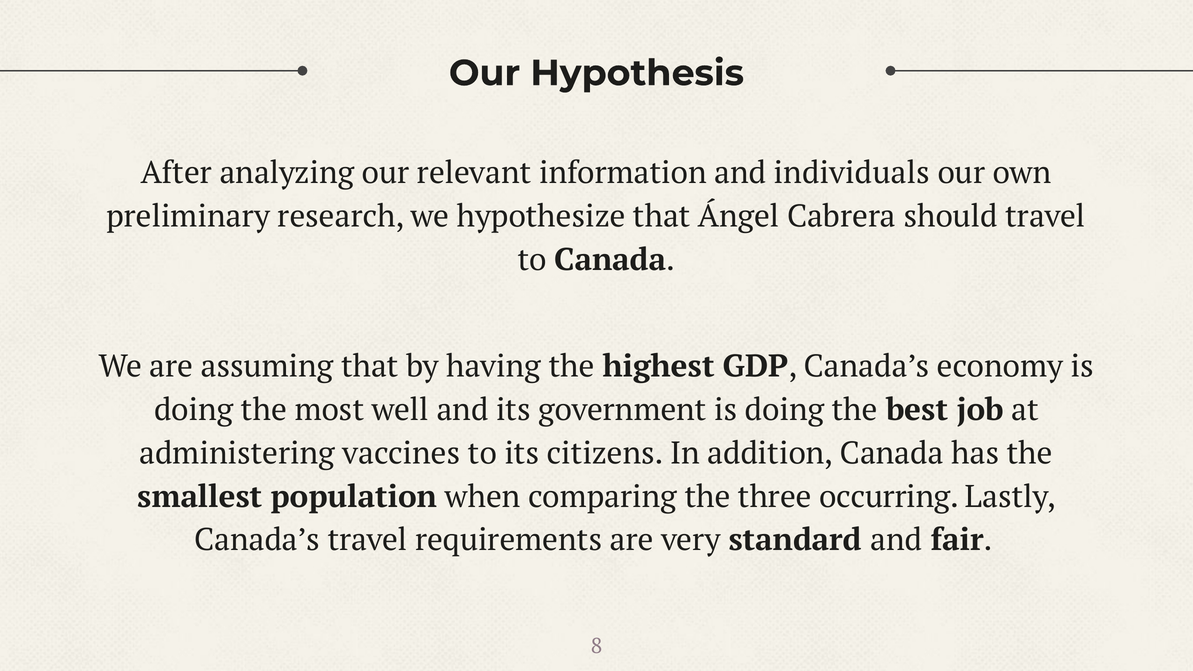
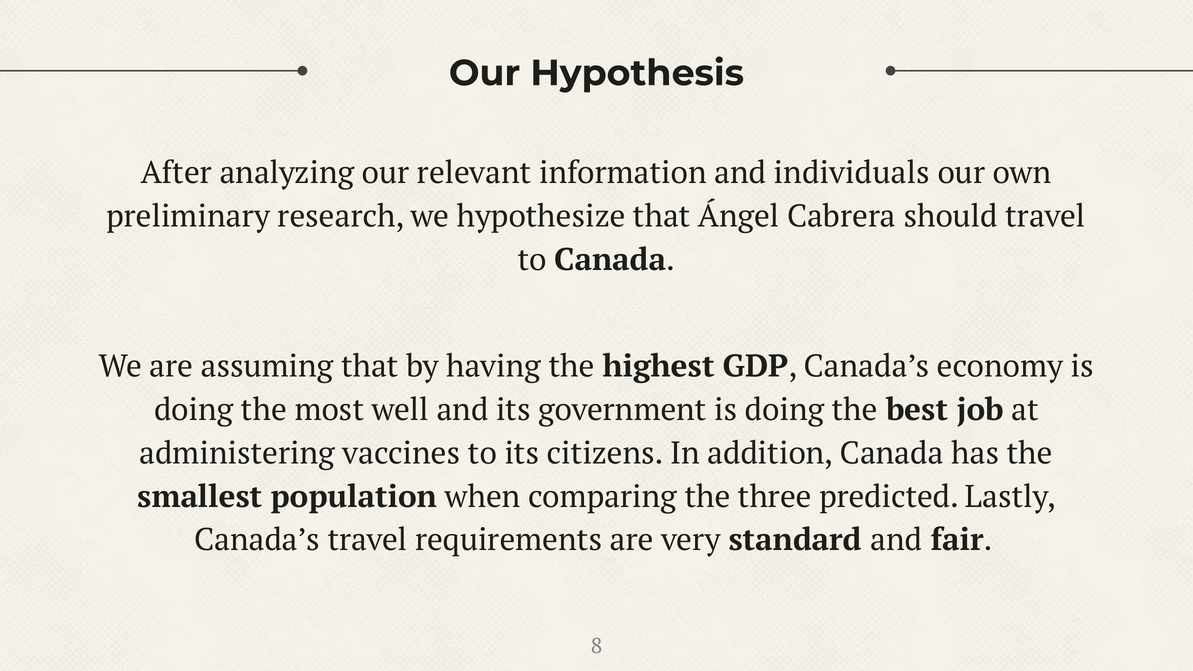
occurring: occurring -> predicted
